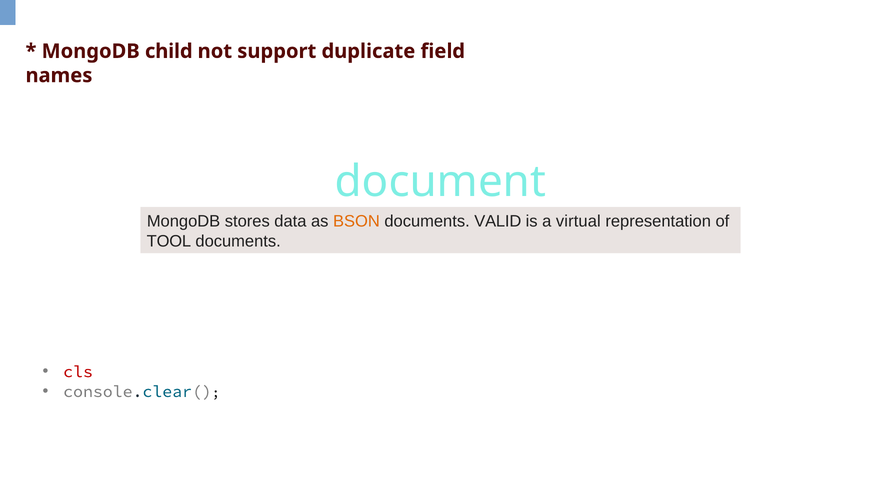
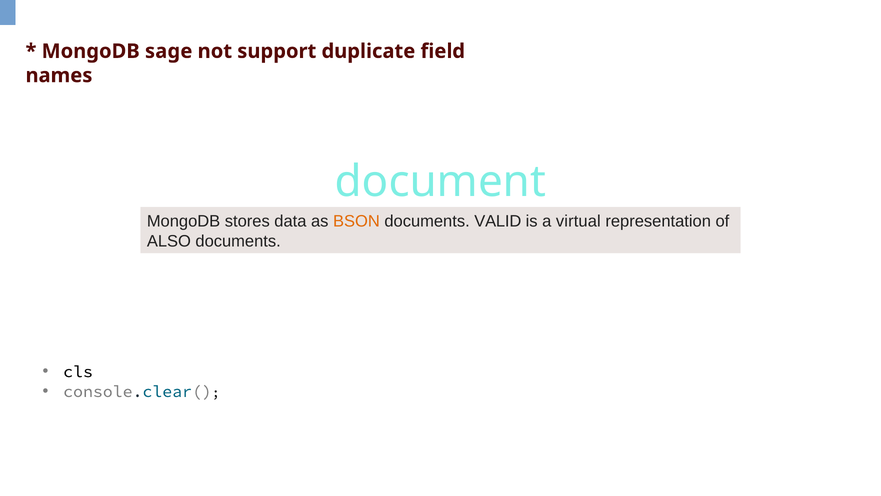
child: child -> sage
TOOL: TOOL -> ALSO
cls colour: red -> black
